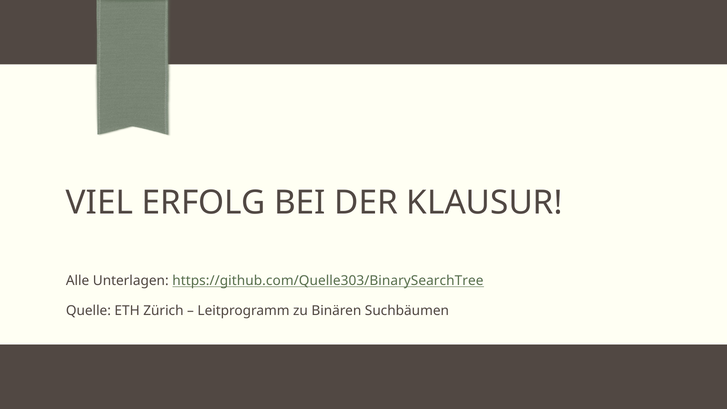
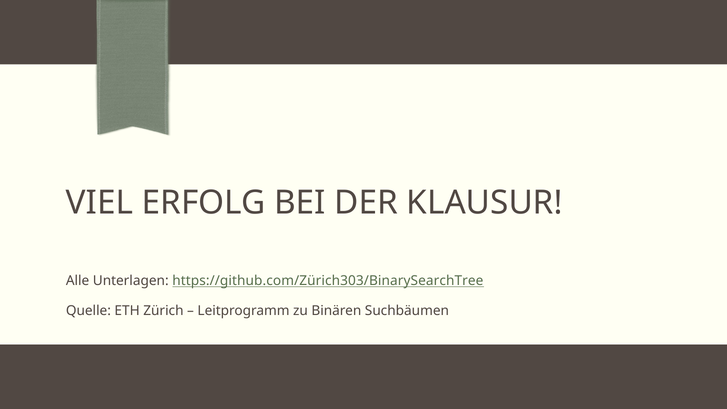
https://github.com/Quelle303/BinarySearchTree: https://github.com/Quelle303/BinarySearchTree -> https://github.com/Zürich303/BinarySearchTree
